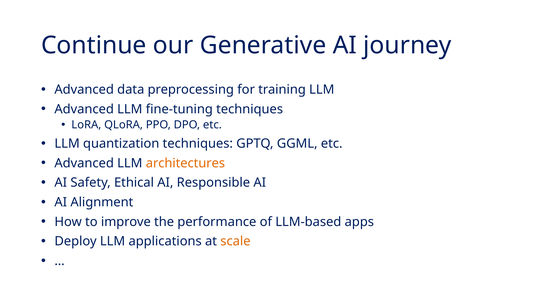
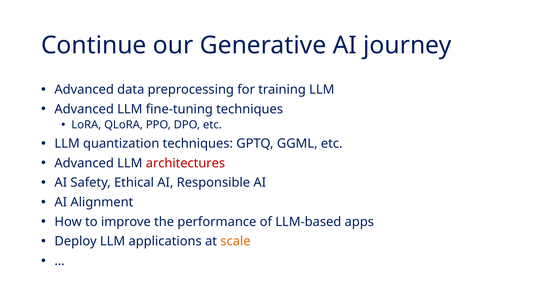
architectures colour: orange -> red
